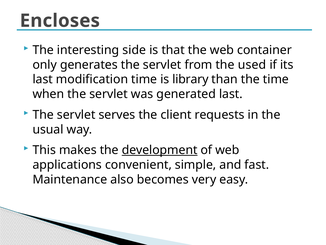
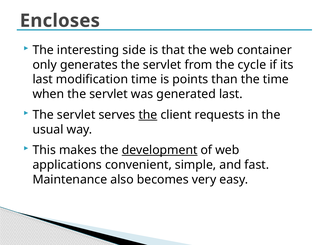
used: used -> cycle
library: library -> points
the at (148, 115) underline: none -> present
